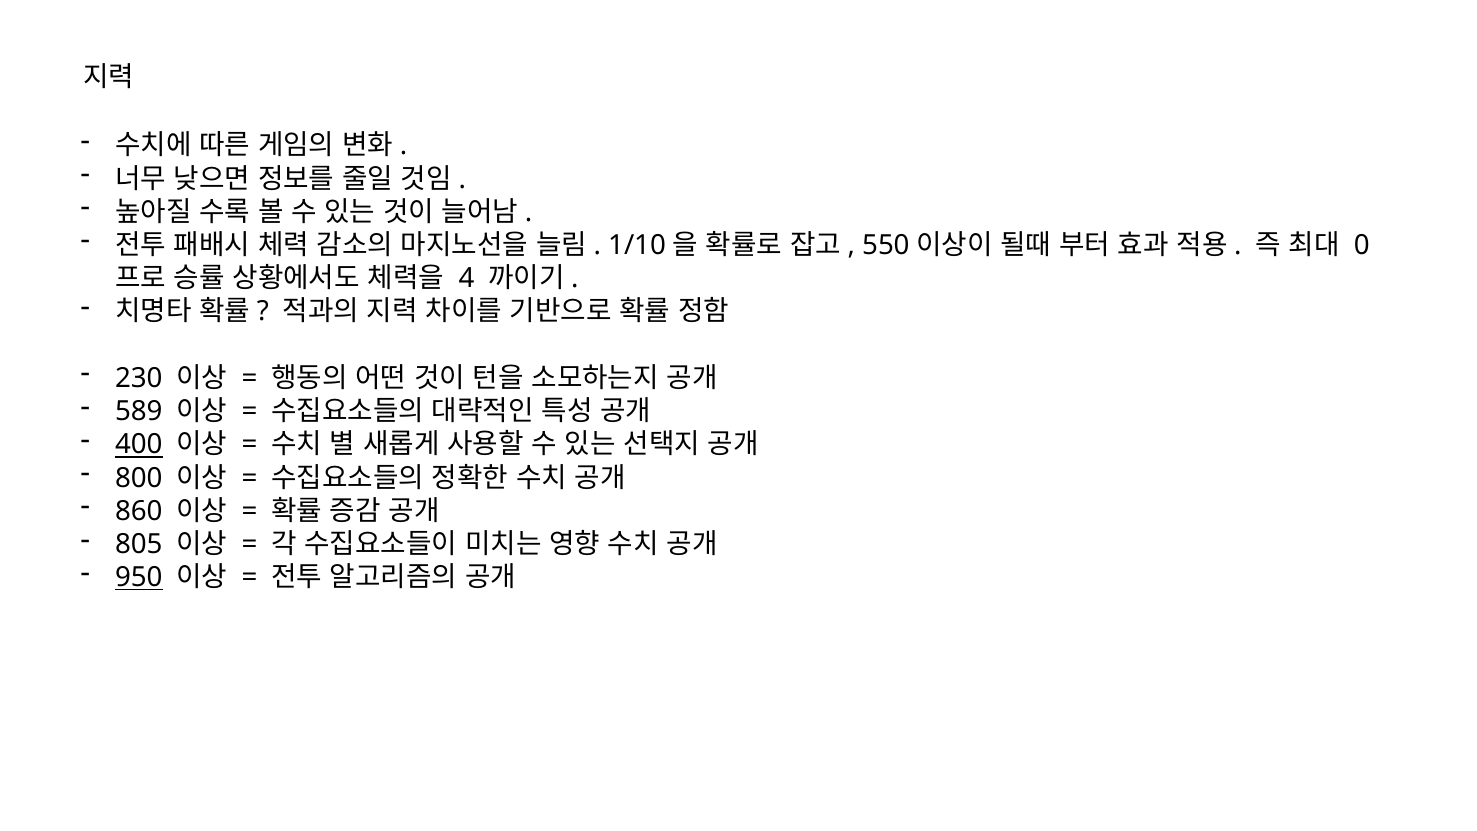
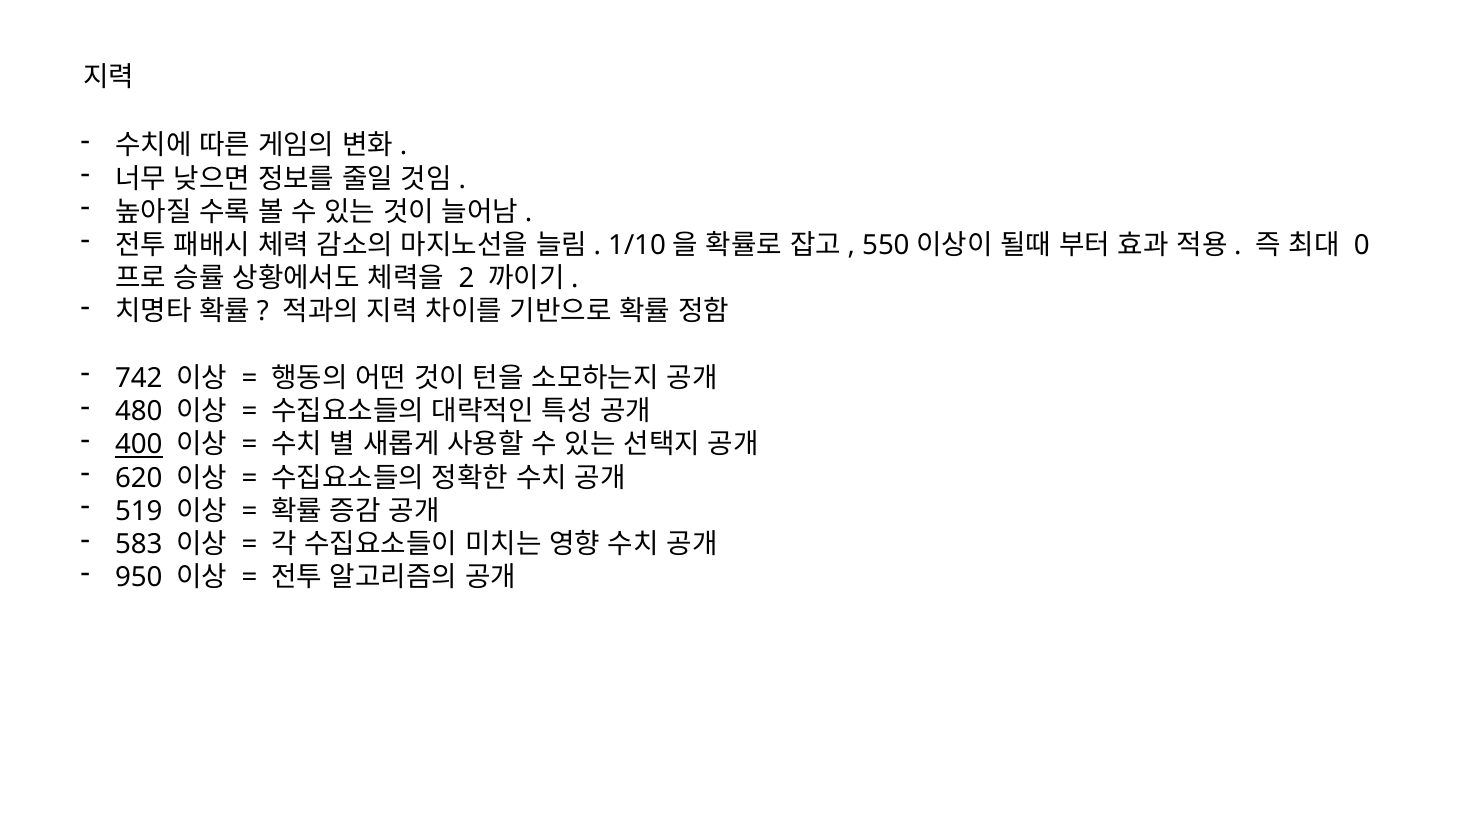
4: 4 -> 2
230: 230 -> 742
589: 589 -> 480
800: 800 -> 620
860: 860 -> 519
805: 805 -> 583
950 underline: present -> none
